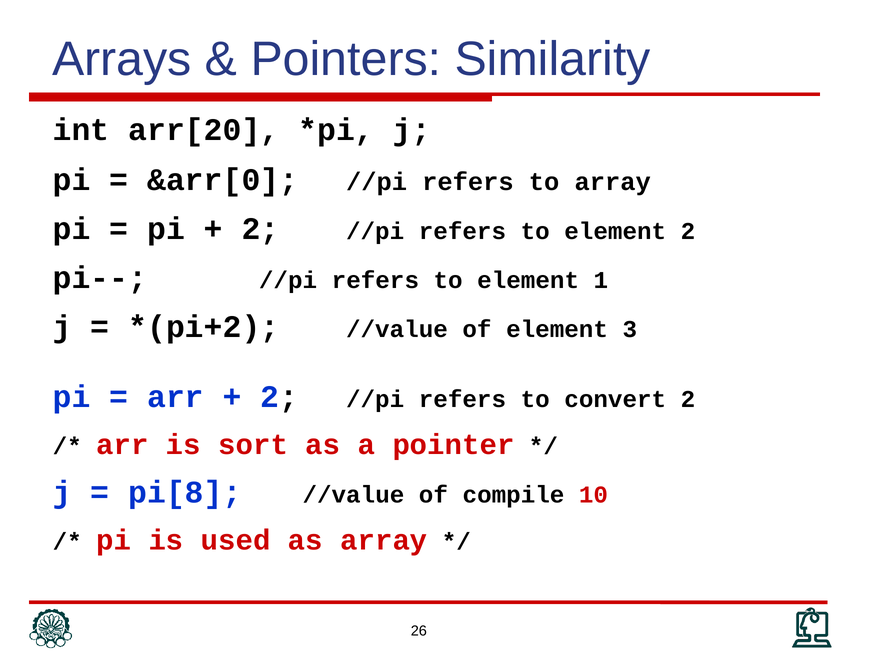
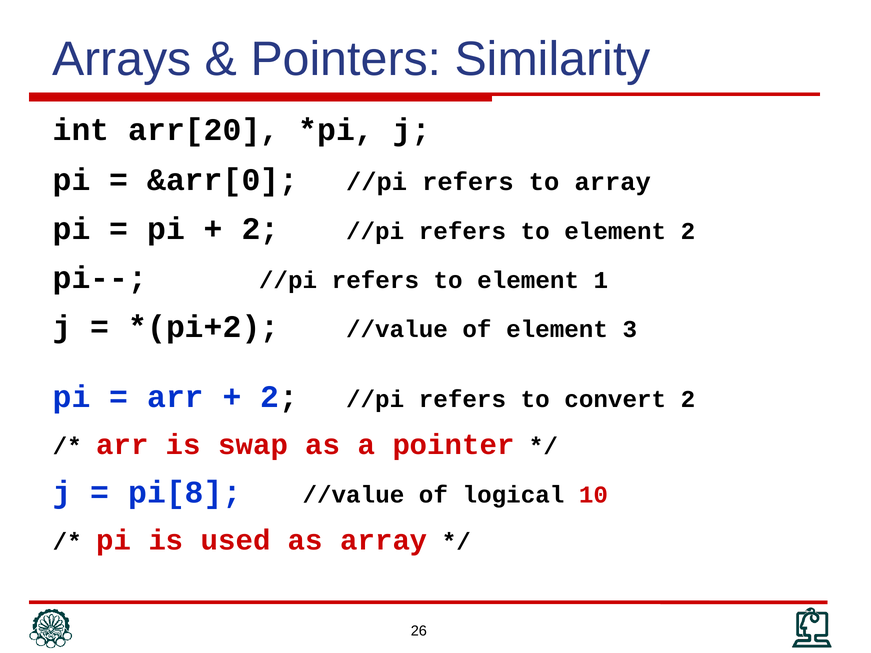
sort: sort -> swap
compile: compile -> logical
